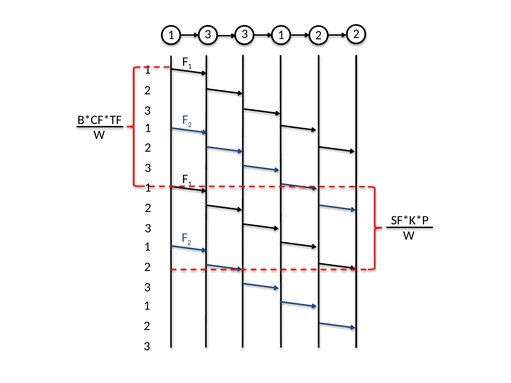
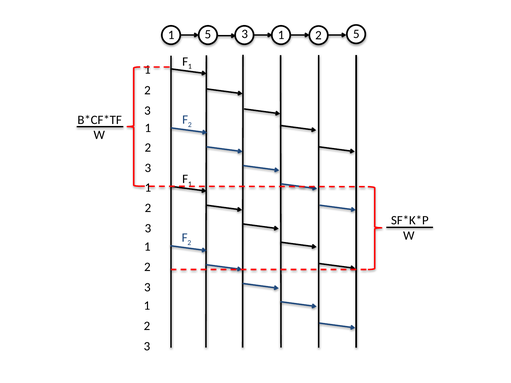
3 at (208, 34): 3 -> 5
2 at (356, 34): 2 -> 5
